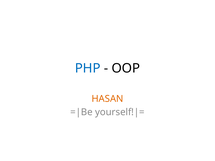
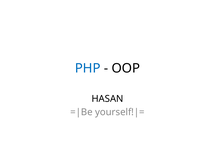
HASAN colour: orange -> black
